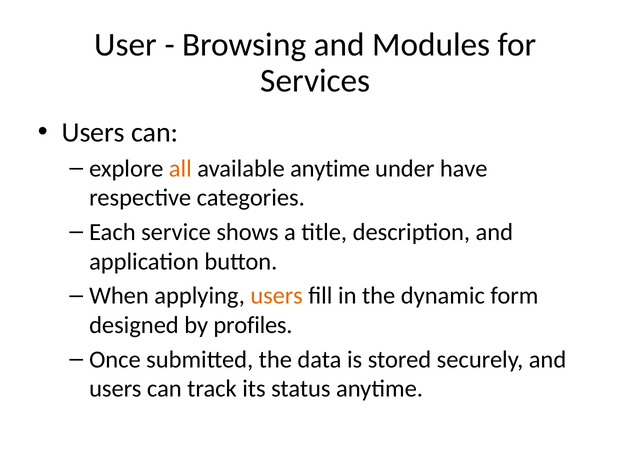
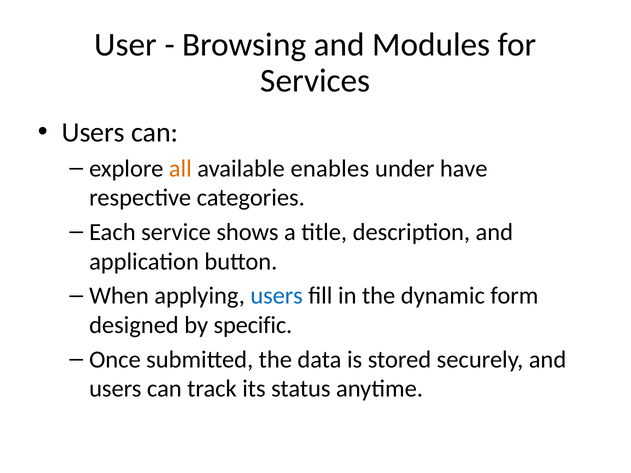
available anytime: anytime -> enables
users at (277, 296) colour: orange -> blue
profiles: profiles -> specific
